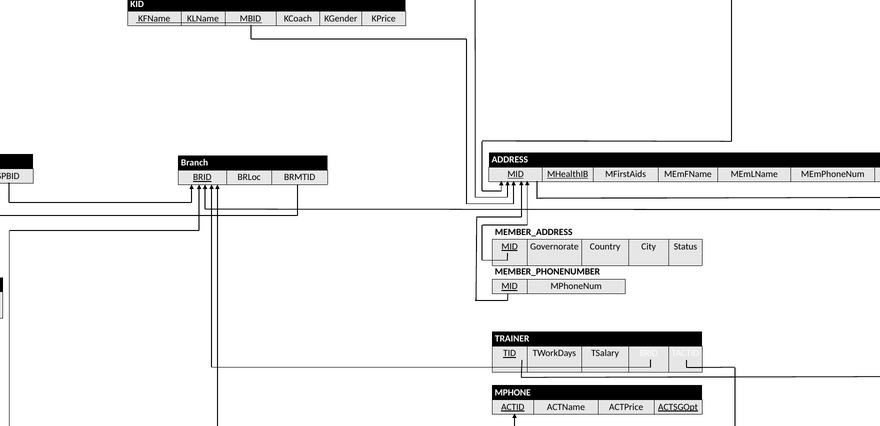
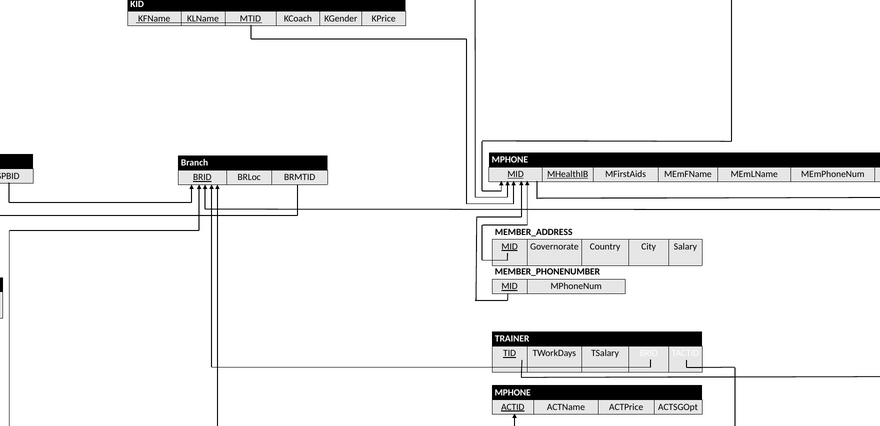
KLName MBID: MBID -> MTID
ADDRESS at (510, 160): ADDRESS -> MPHONE
Status: Status -> Salary
ACTSGOpt underline: present -> none
